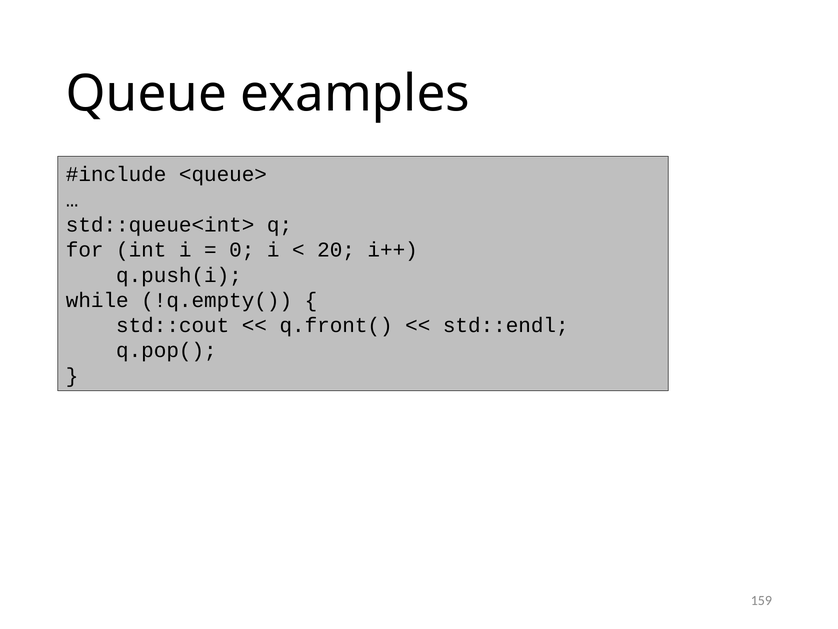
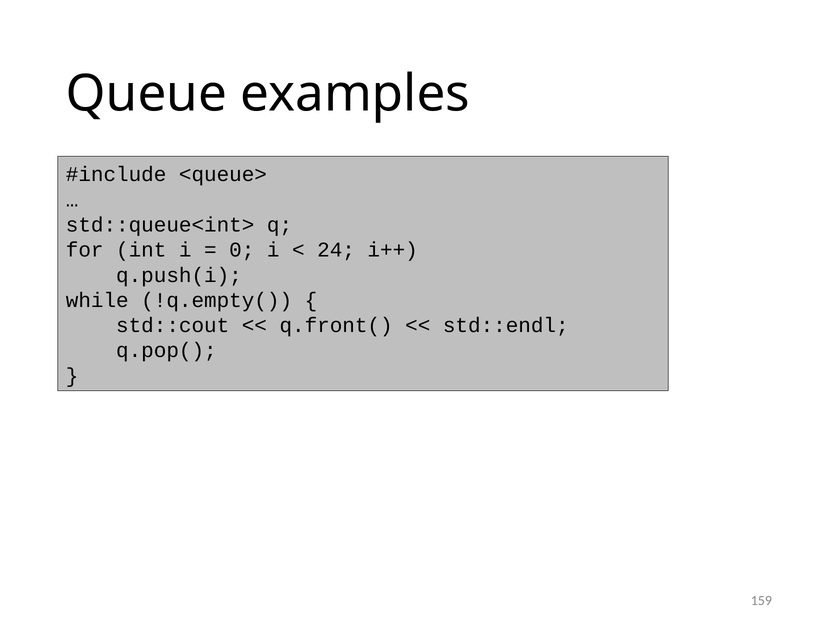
20: 20 -> 24
